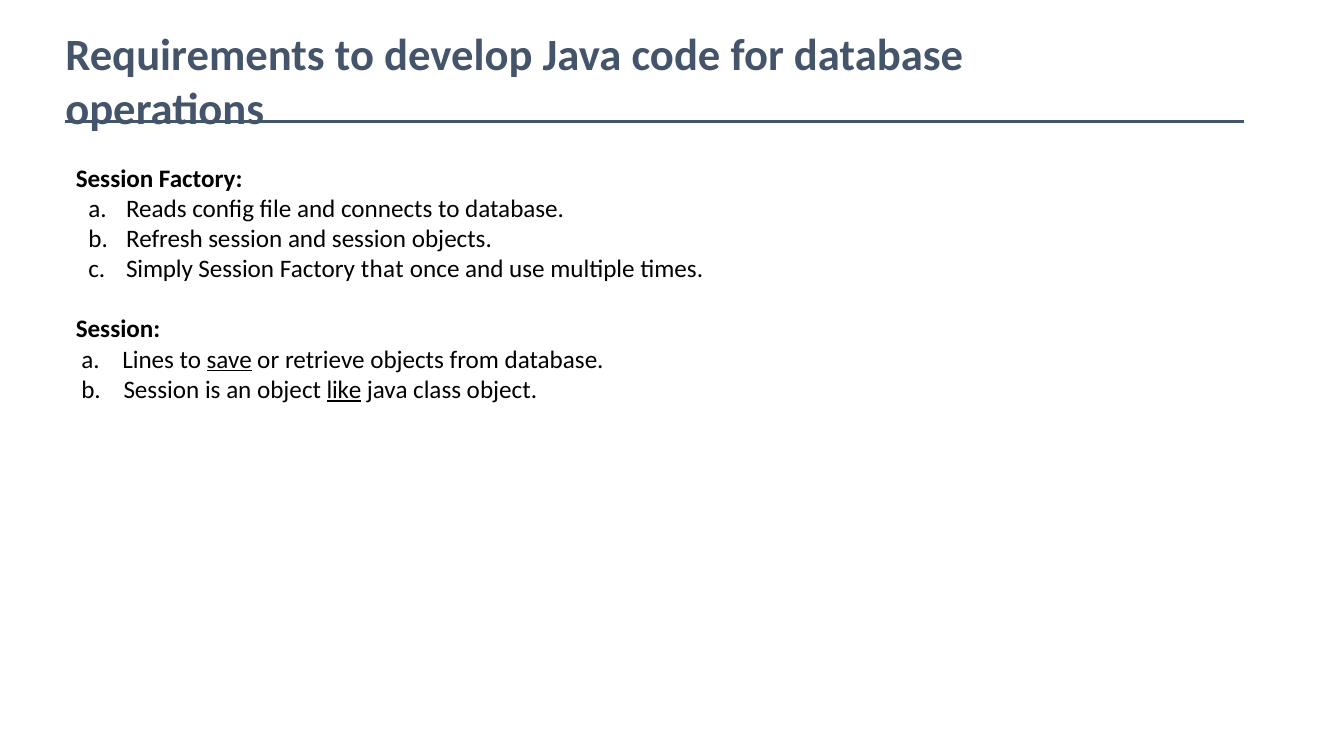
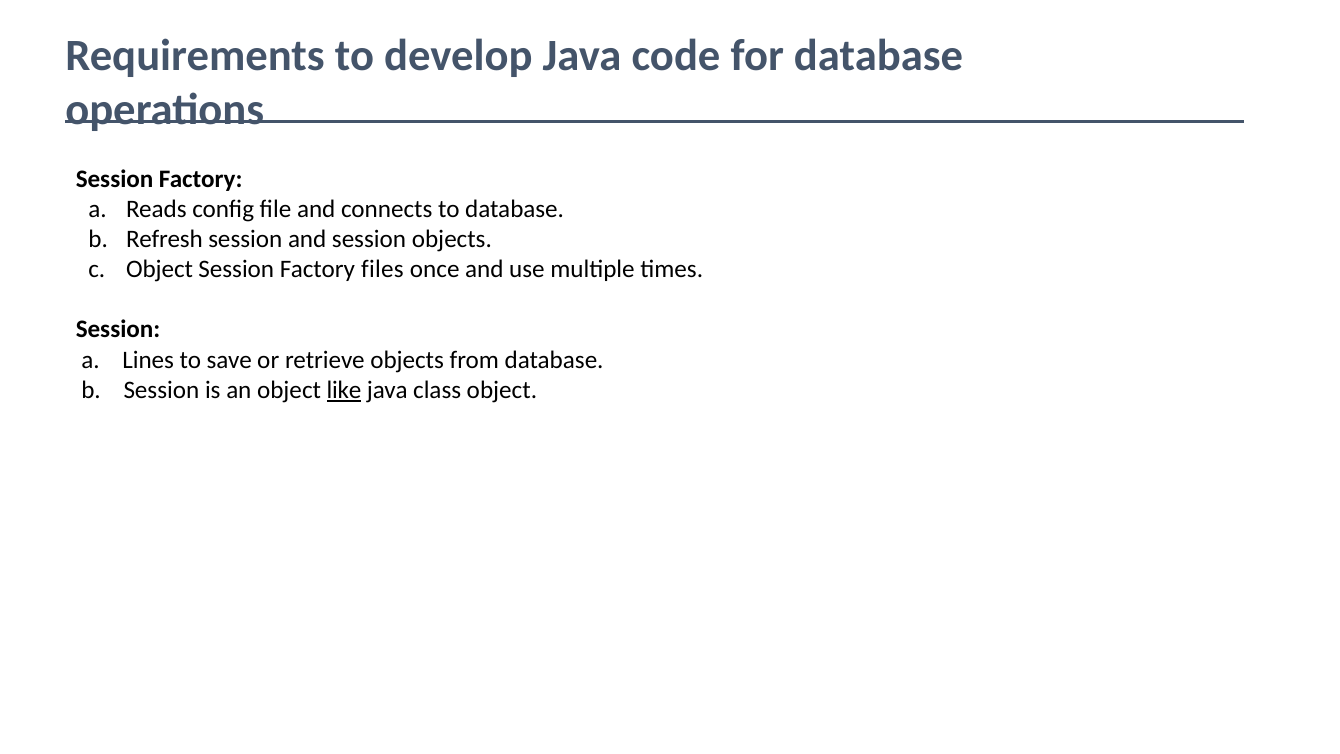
Simply at (160, 269): Simply -> Object
that: that -> files
save underline: present -> none
